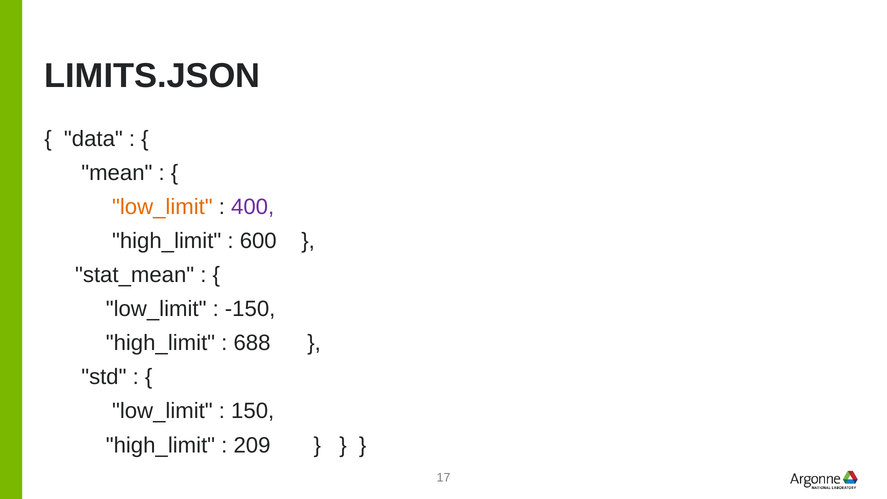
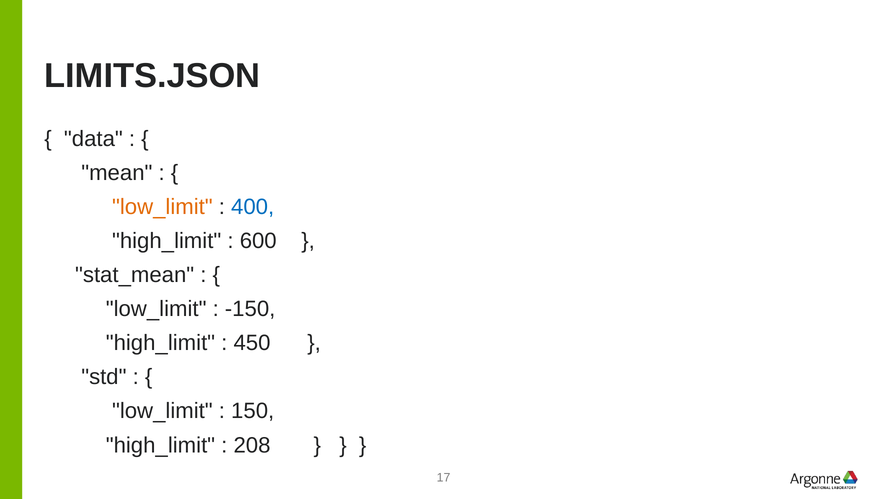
400 colour: purple -> blue
688: 688 -> 450
209: 209 -> 208
